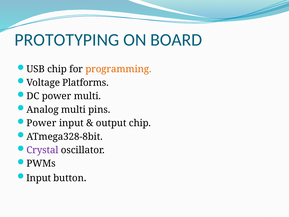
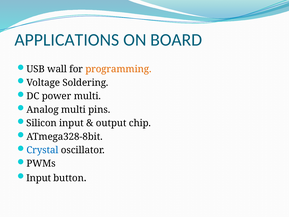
PROTOTYPING: PROTOTYPING -> APPLICATIONS
USB chip: chip -> wall
Platforms: Platforms -> Soldering
Power at (41, 123): Power -> Silicon
Crystal colour: purple -> blue
